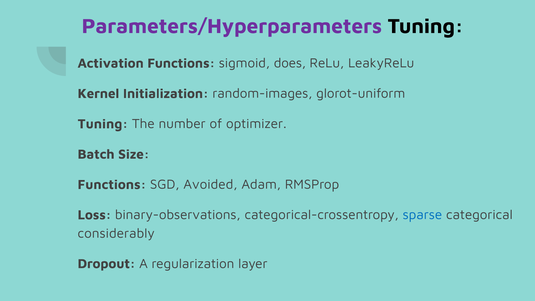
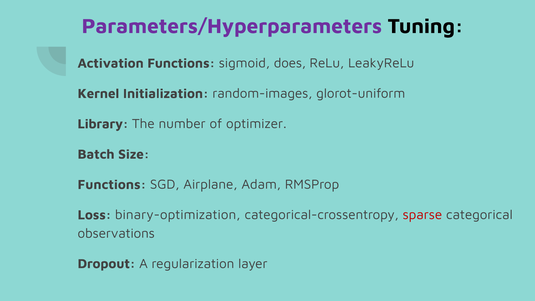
Tuning at (103, 124): Tuning -> Library
Avoided: Avoided -> Airplane
binary-observations: binary-observations -> binary-optimization
sparse colour: blue -> red
considerably: considerably -> observations
